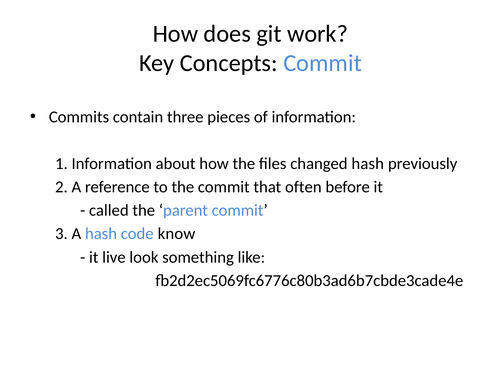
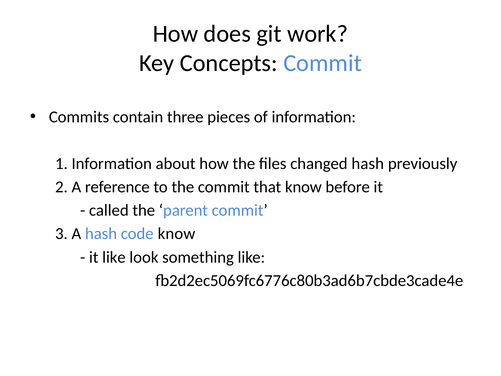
that often: often -> know
it live: live -> like
